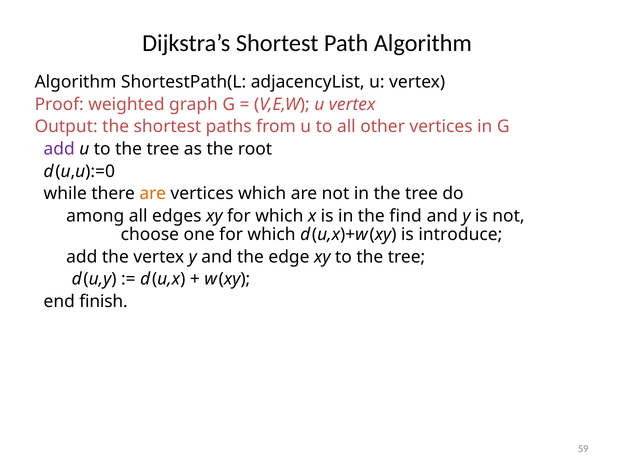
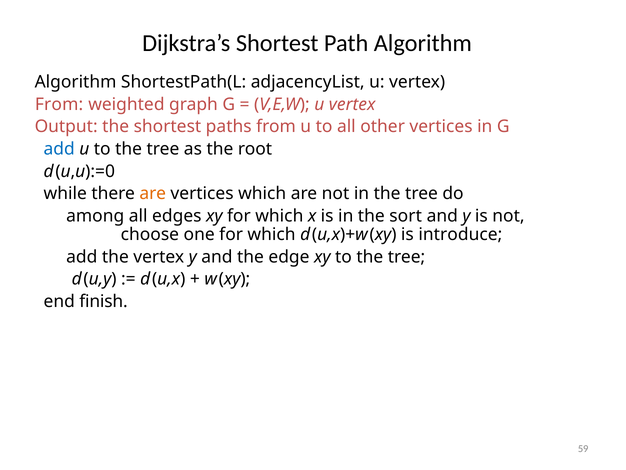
Proof at (59, 104): Proof -> From
add at (59, 149) colour: purple -> blue
find: find -> sort
